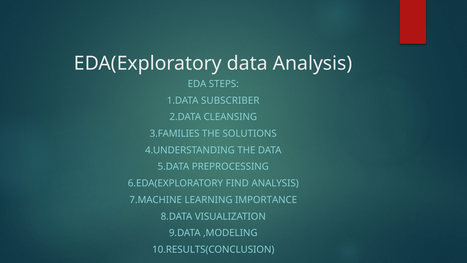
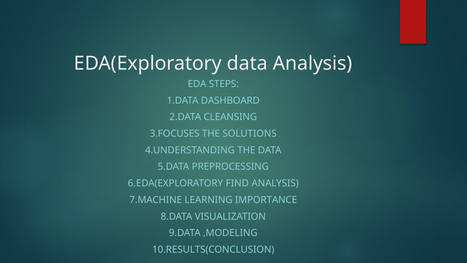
SUBSCRIBER: SUBSCRIBER -> DASHBOARD
3.FAMILIES: 3.FAMILIES -> 3.FOCUSES
